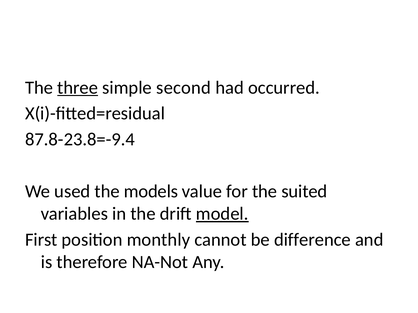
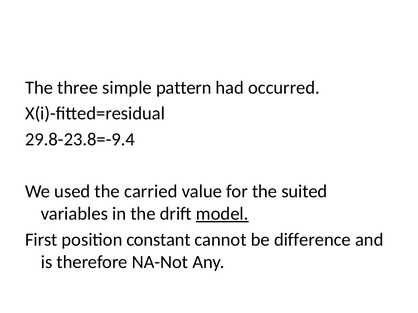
three underline: present -> none
second: second -> pattern
87.8-23.8=-9.4: 87.8-23.8=-9.4 -> 29.8-23.8=-9.4
models: models -> carried
monthly: monthly -> constant
